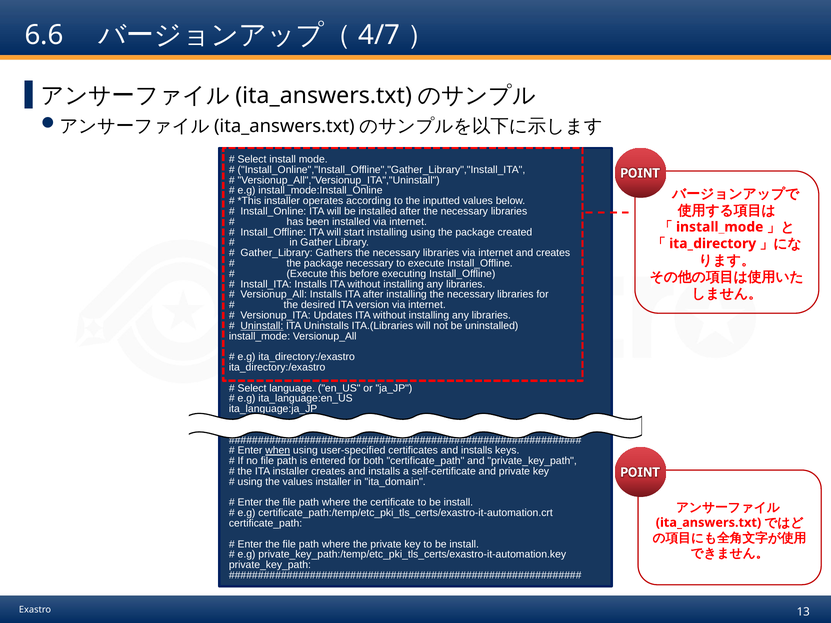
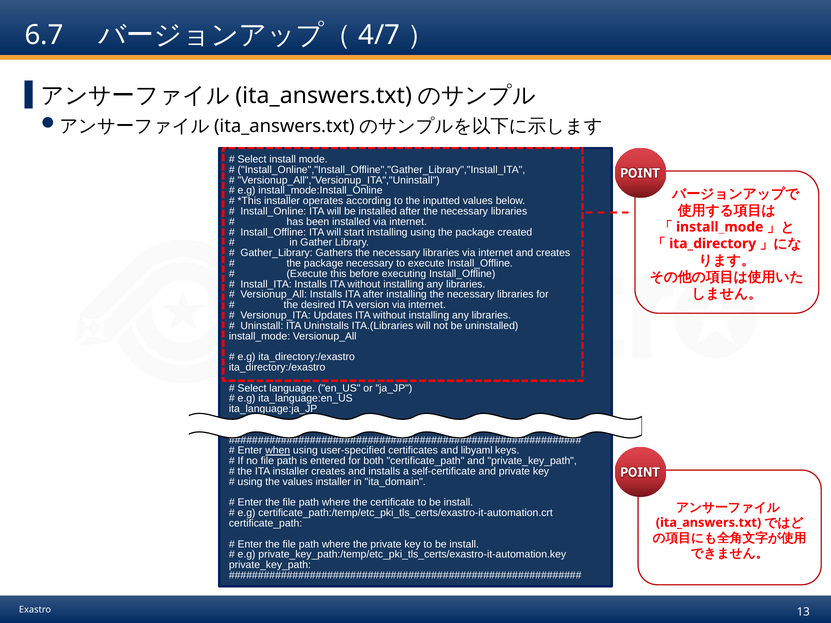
6.6: 6.6 -> 6.7
Uninstall underline: present -> none
certificates and installs: installs -> libyaml
